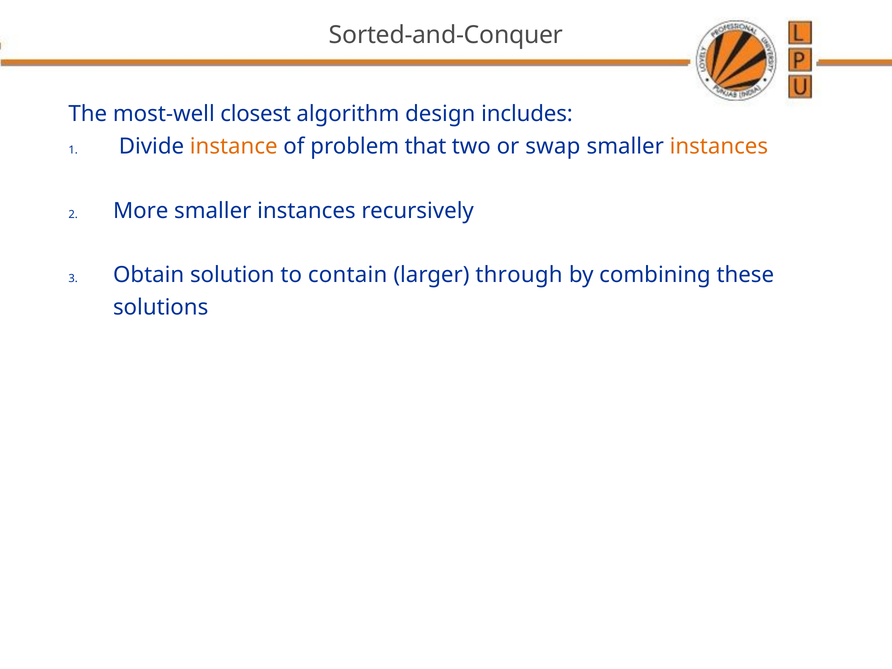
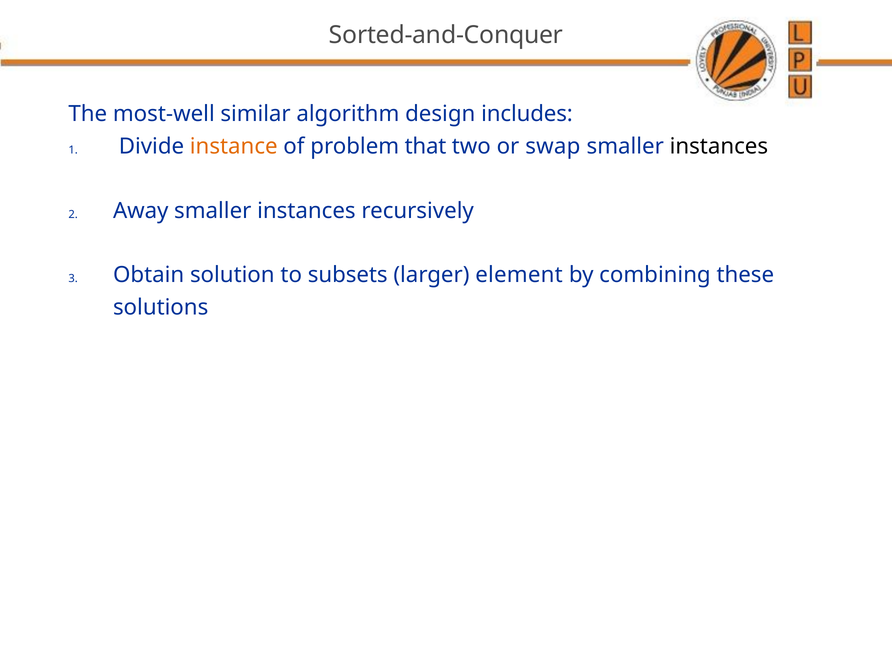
closest: closest -> similar
instances at (719, 146) colour: orange -> black
More: More -> Away
contain: contain -> subsets
through: through -> element
